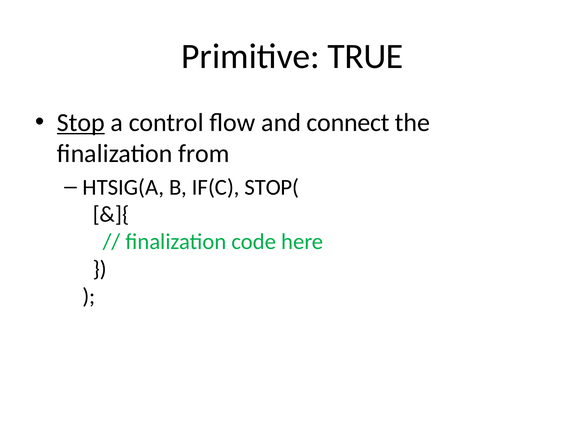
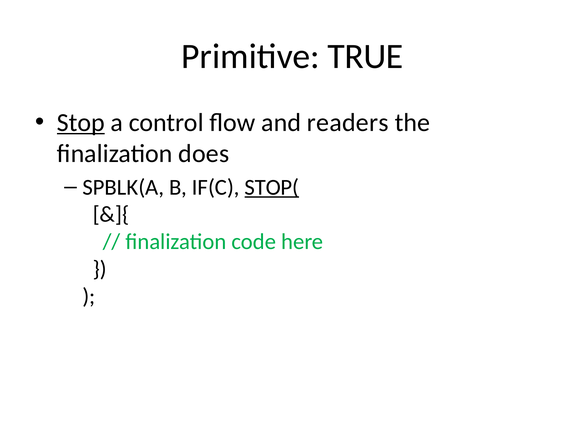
connect: connect -> readers
from: from -> does
HTSIG(A: HTSIG(A -> SPBLK(A
STOP( underline: none -> present
